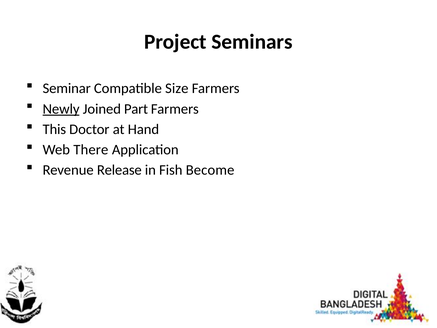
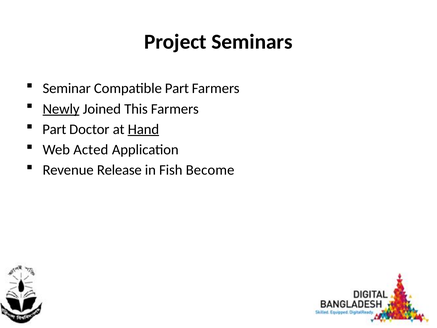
Compatible Size: Size -> Part
Part: Part -> This
This at (54, 129): This -> Part
Hand underline: none -> present
There: There -> Acted
